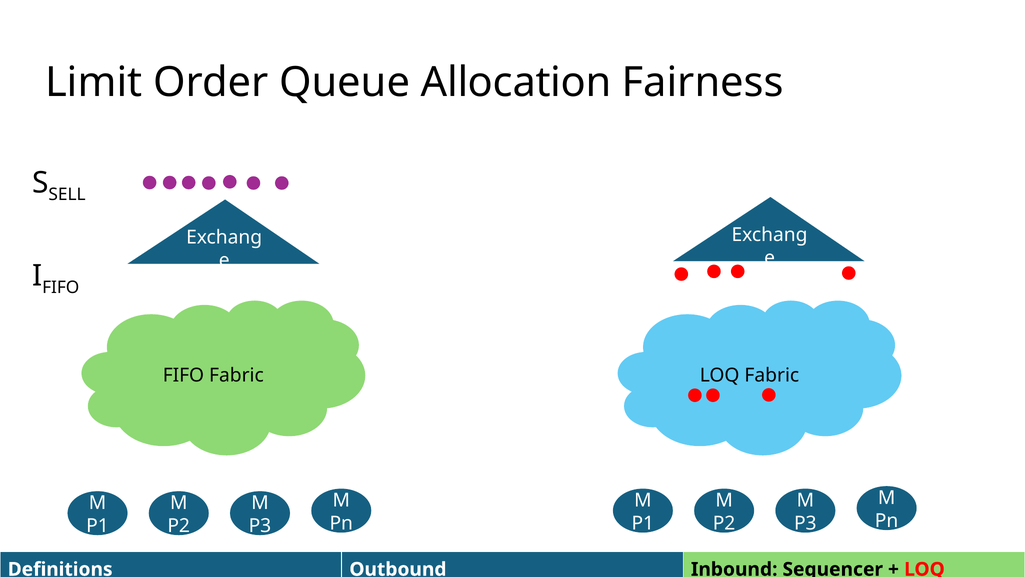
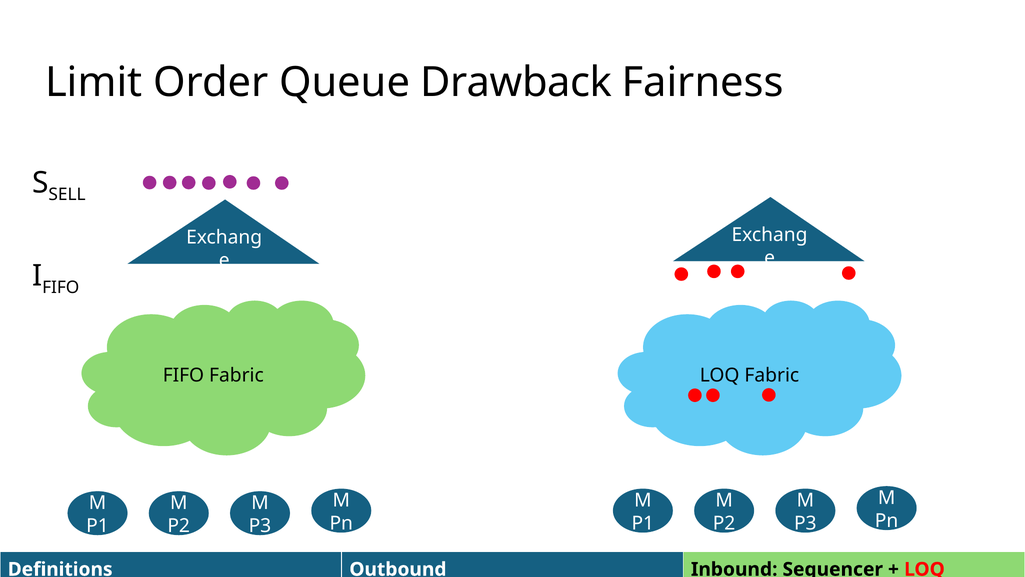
Allocation: Allocation -> Drawback
